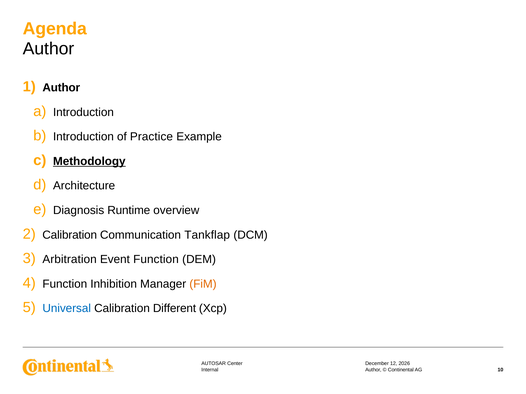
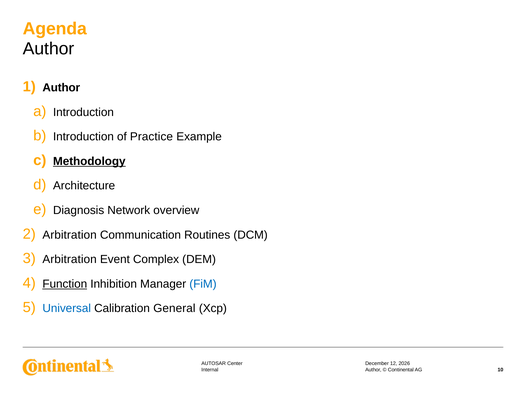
Runtime: Runtime -> Network
Calibration at (70, 235): Calibration -> Arbitration
Tankflap: Tankflap -> Routines
Event Function: Function -> Complex
Function at (65, 284) underline: none -> present
FiM colour: orange -> blue
Different: Different -> General
